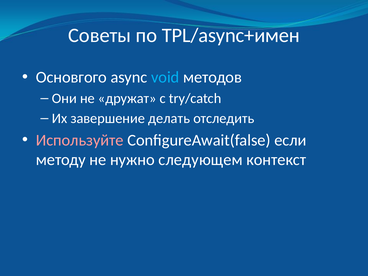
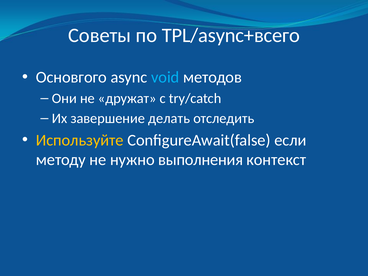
TPL/async+имен: TPL/async+имен -> TPL/async+всего
Используйте colour: pink -> yellow
следующем: следующем -> выполнения
